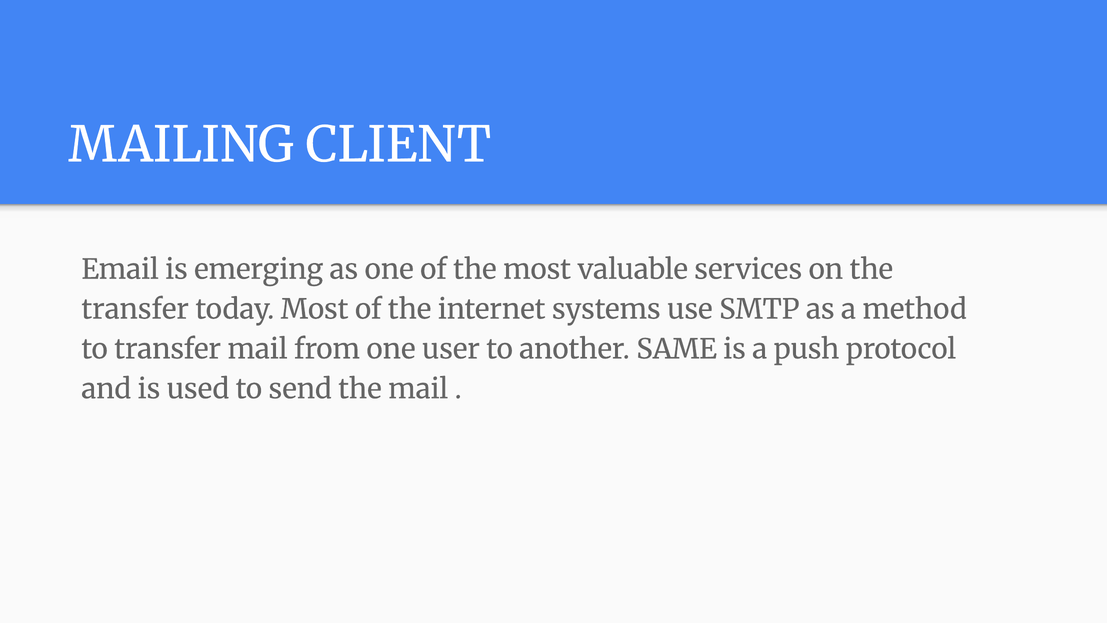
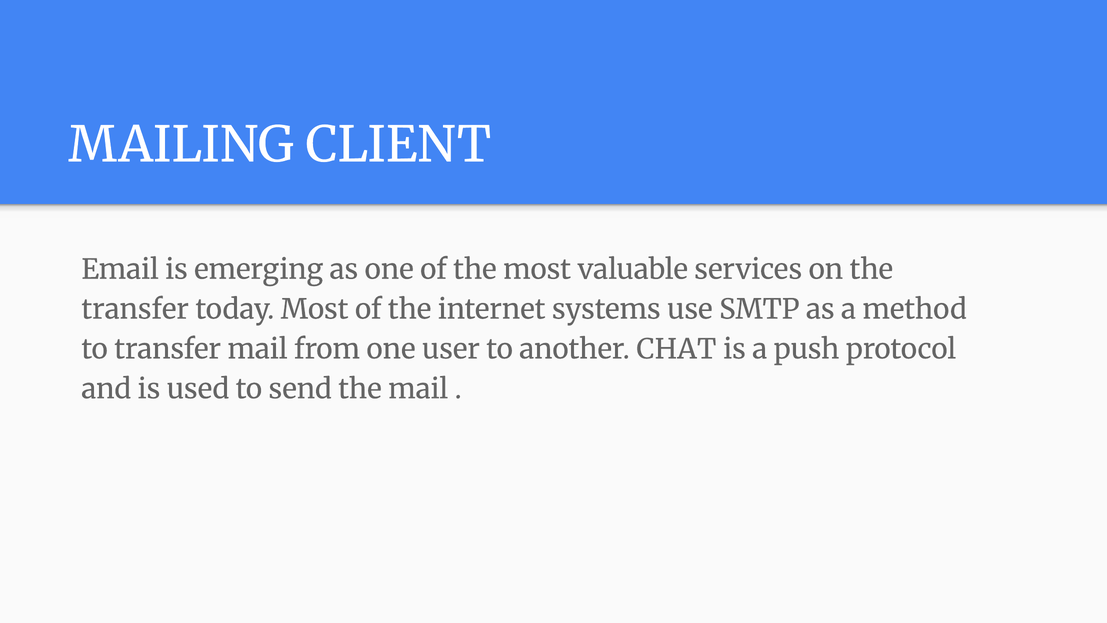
SAME: SAME -> CHAT
